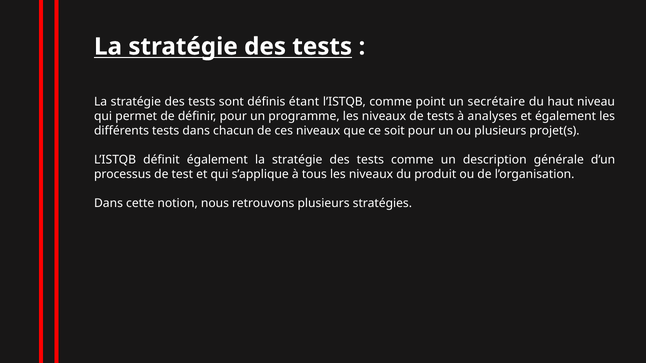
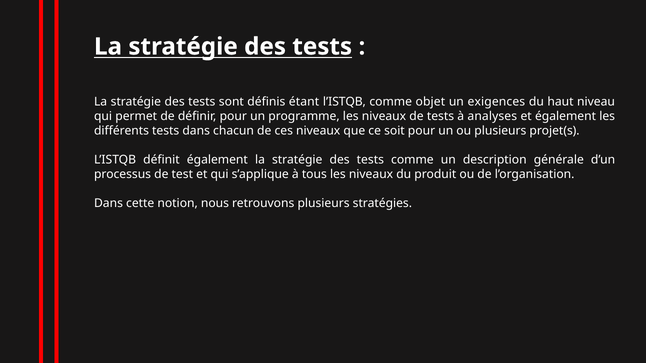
point: point -> objet
secrétaire: secrétaire -> exigences
